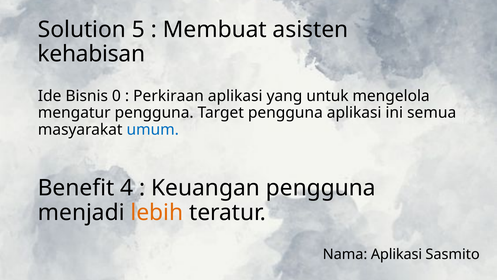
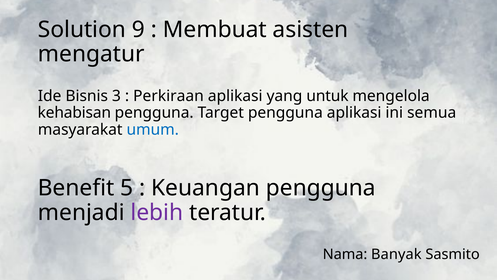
5: 5 -> 9
kehabisan: kehabisan -> mengatur
0: 0 -> 3
mengatur: mengatur -> kehabisan
4: 4 -> 5
lebih colour: orange -> purple
Nama Aplikasi: Aplikasi -> Banyak
